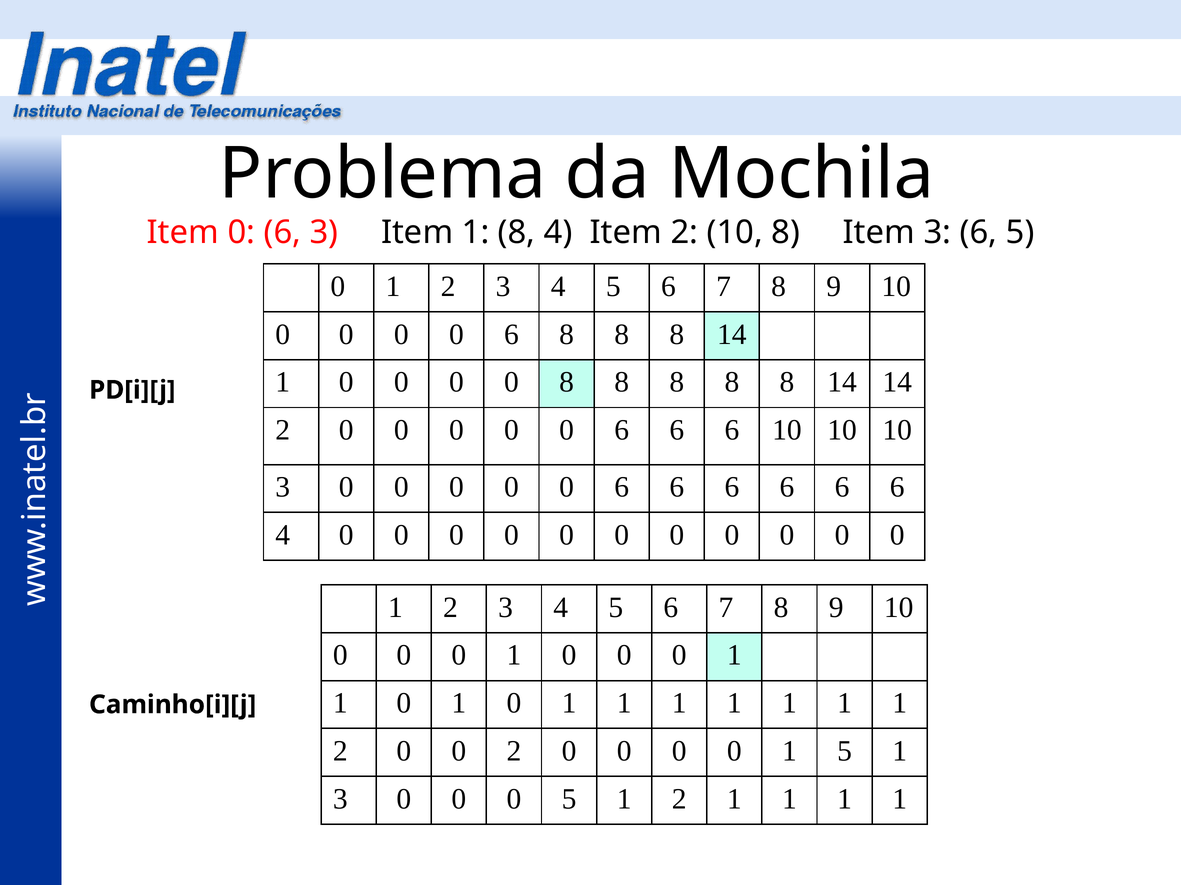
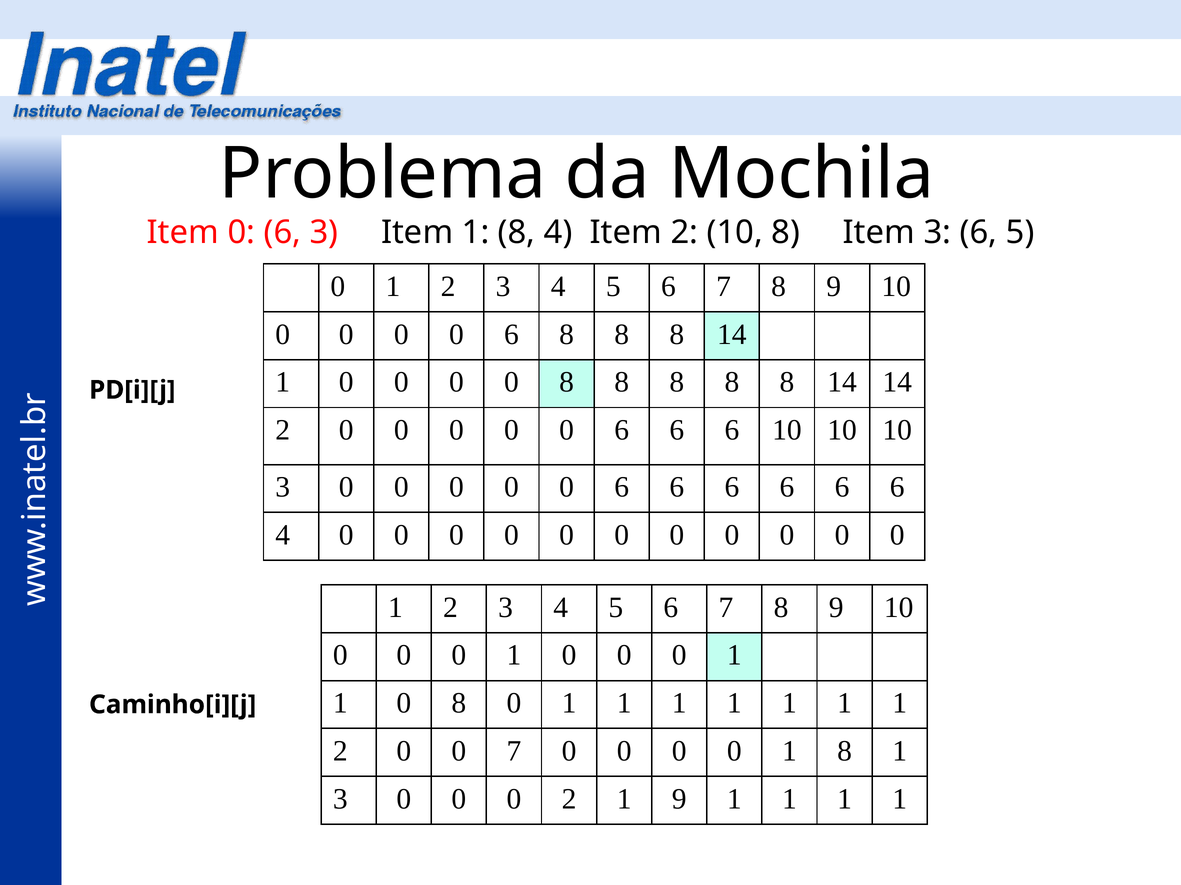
1 at (459, 704): 1 -> 8
0 2: 2 -> 7
0 1 5: 5 -> 8
0 5: 5 -> 2
2 at (679, 799): 2 -> 9
